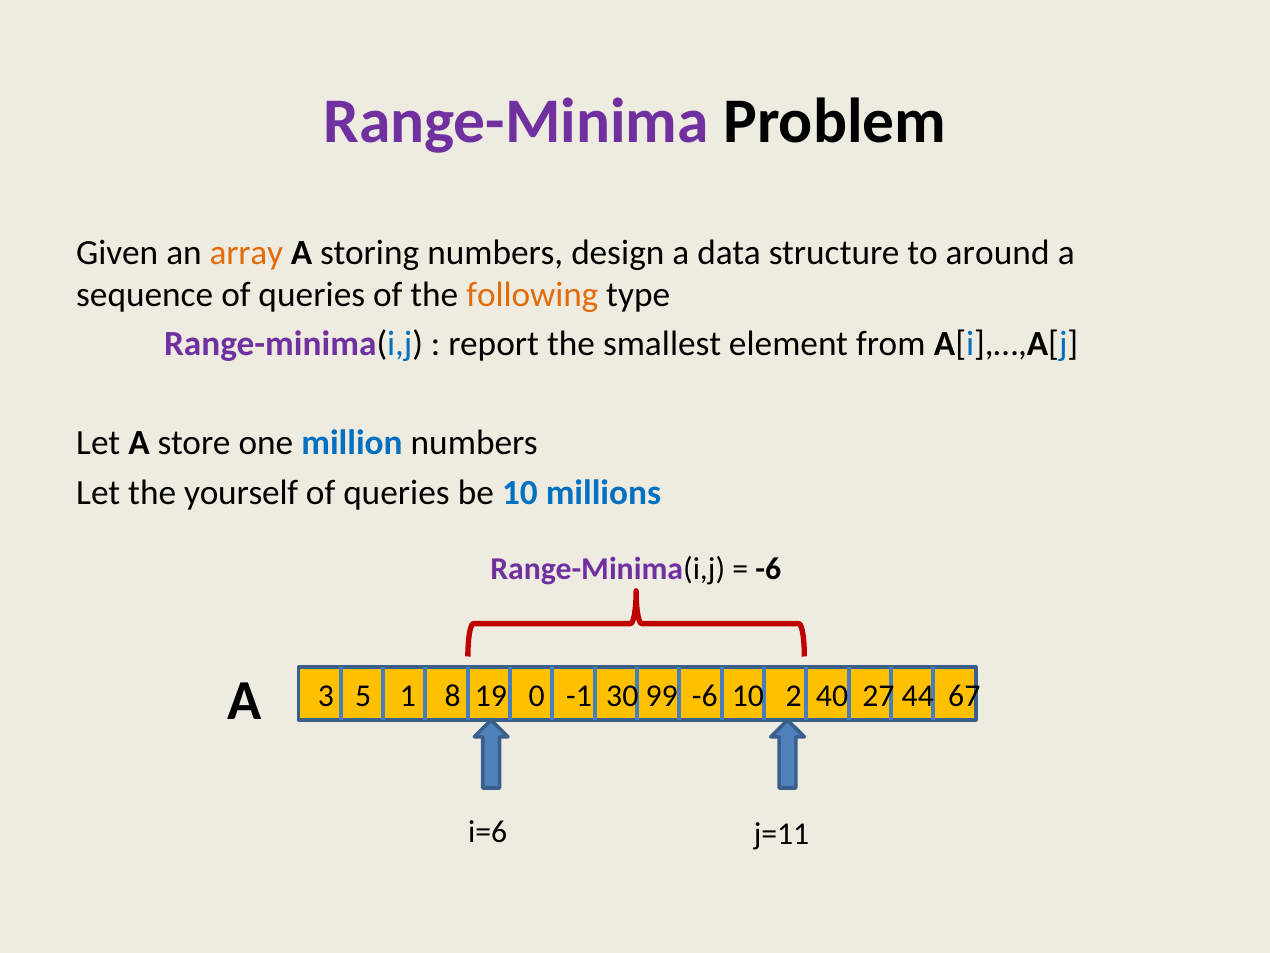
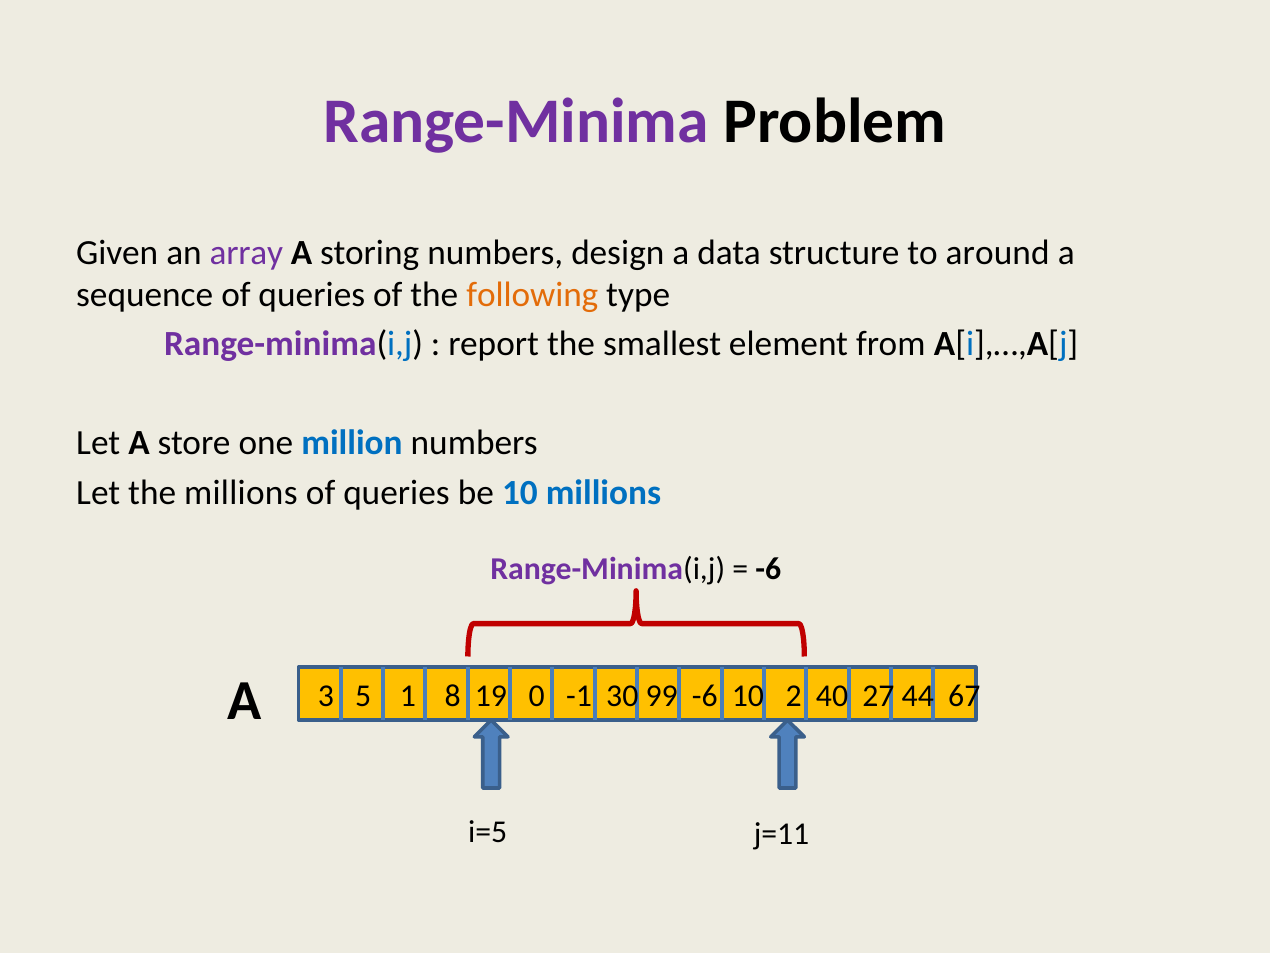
array colour: orange -> purple
the yourself: yourself -> millions
i=6: i=6 -> i=5
